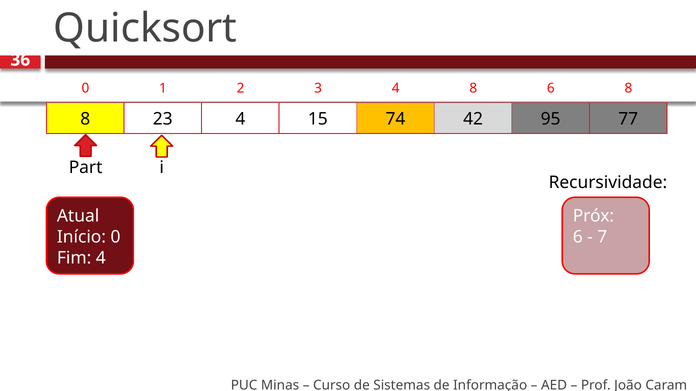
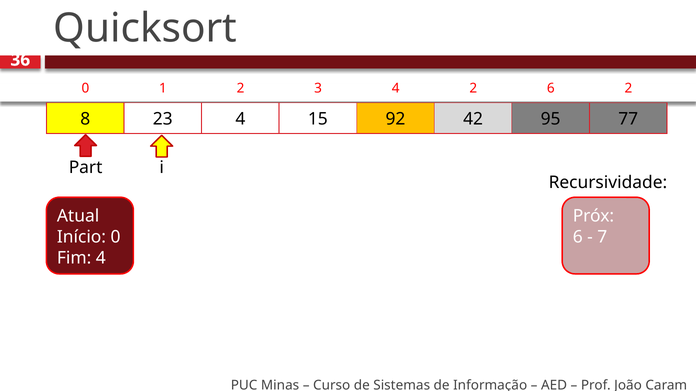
4 8: 8 -> 2
6 8: 8 -> 2
74: 74 -> 92
